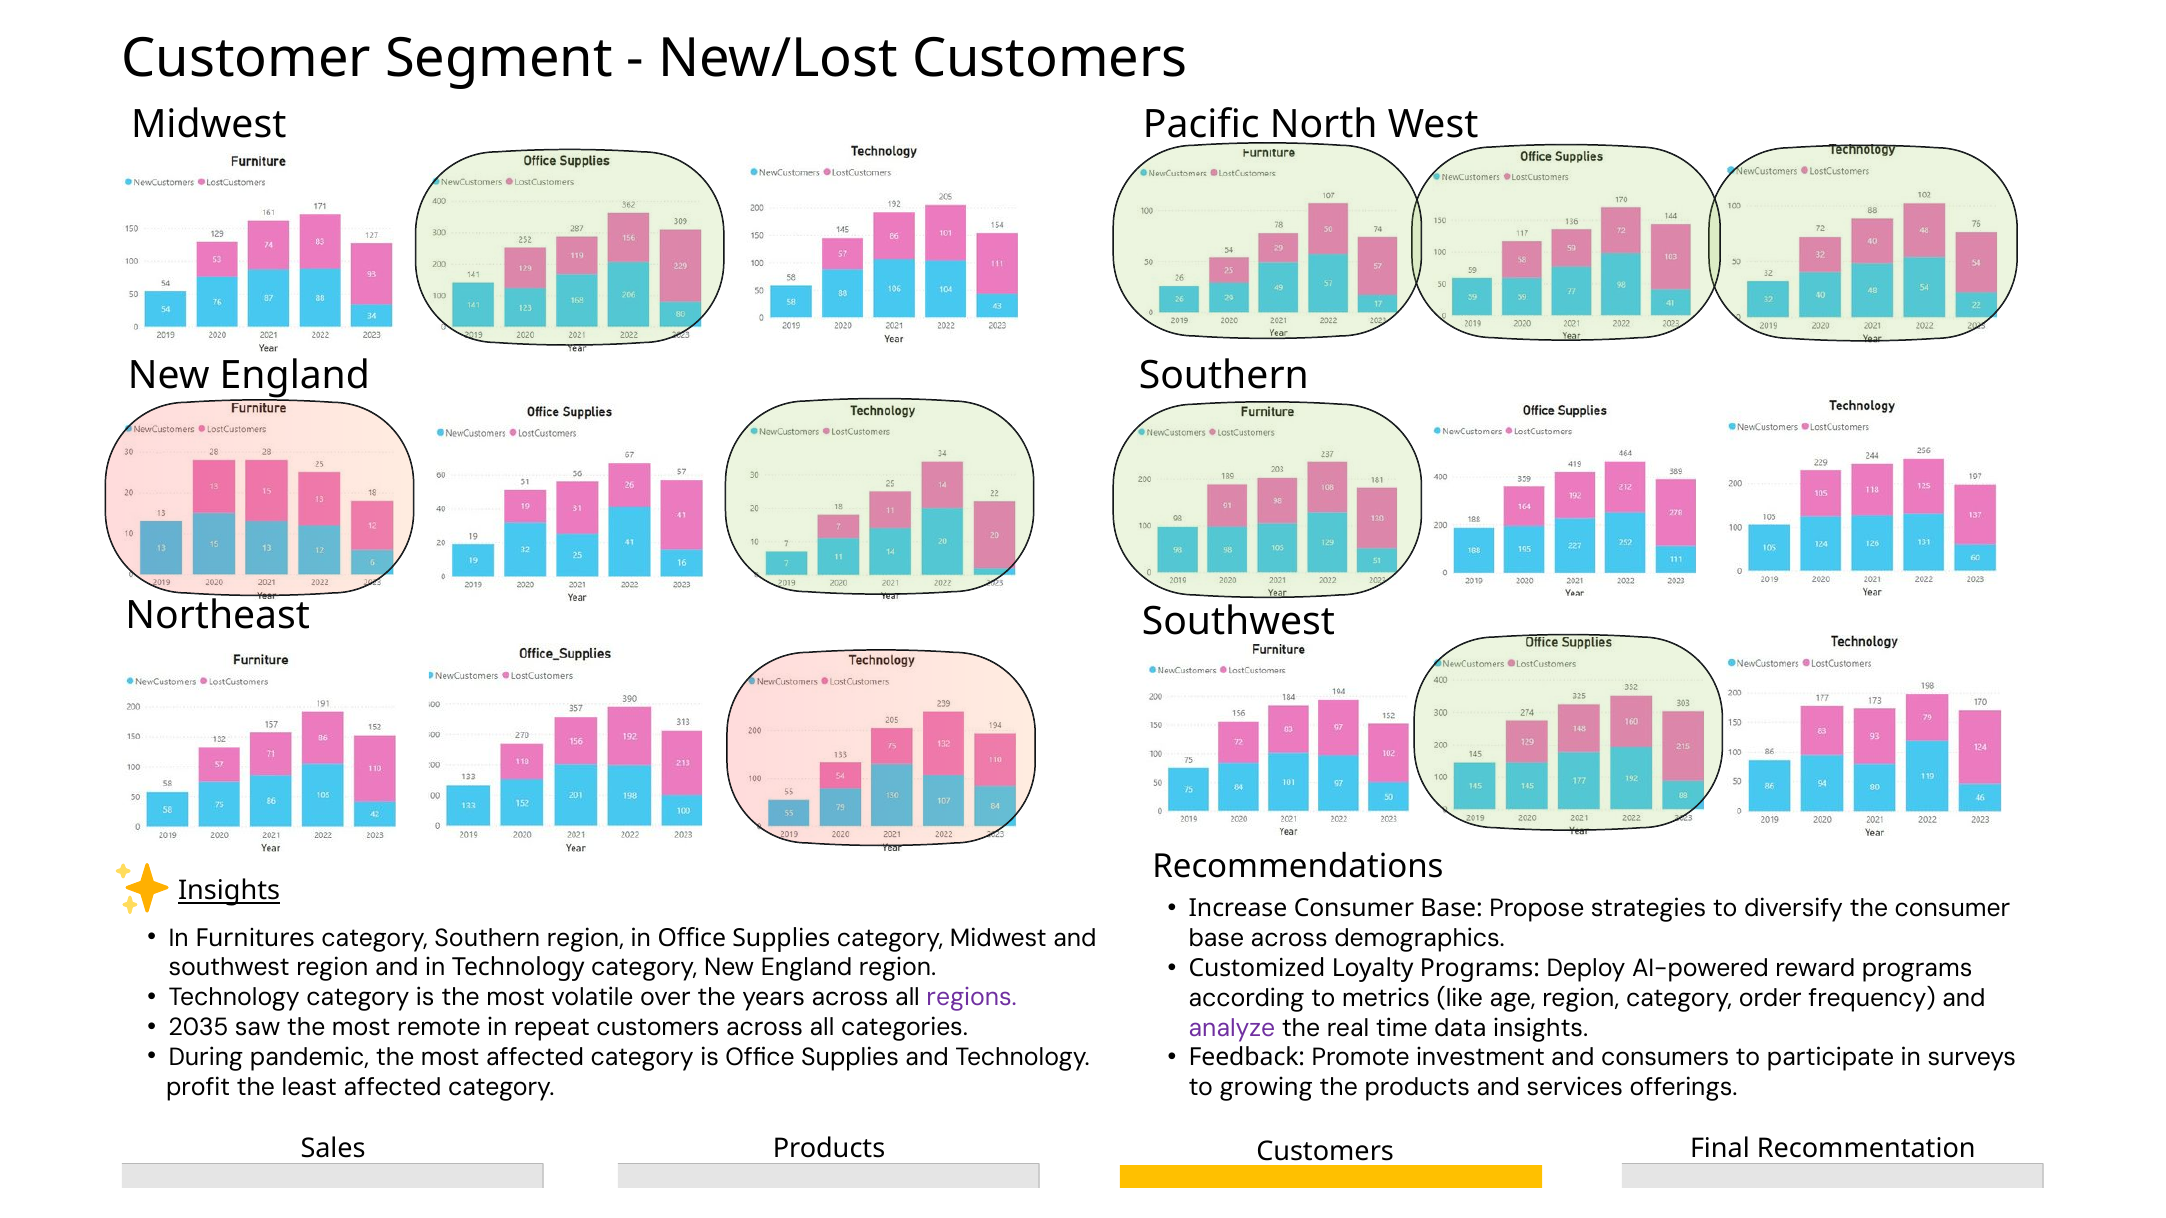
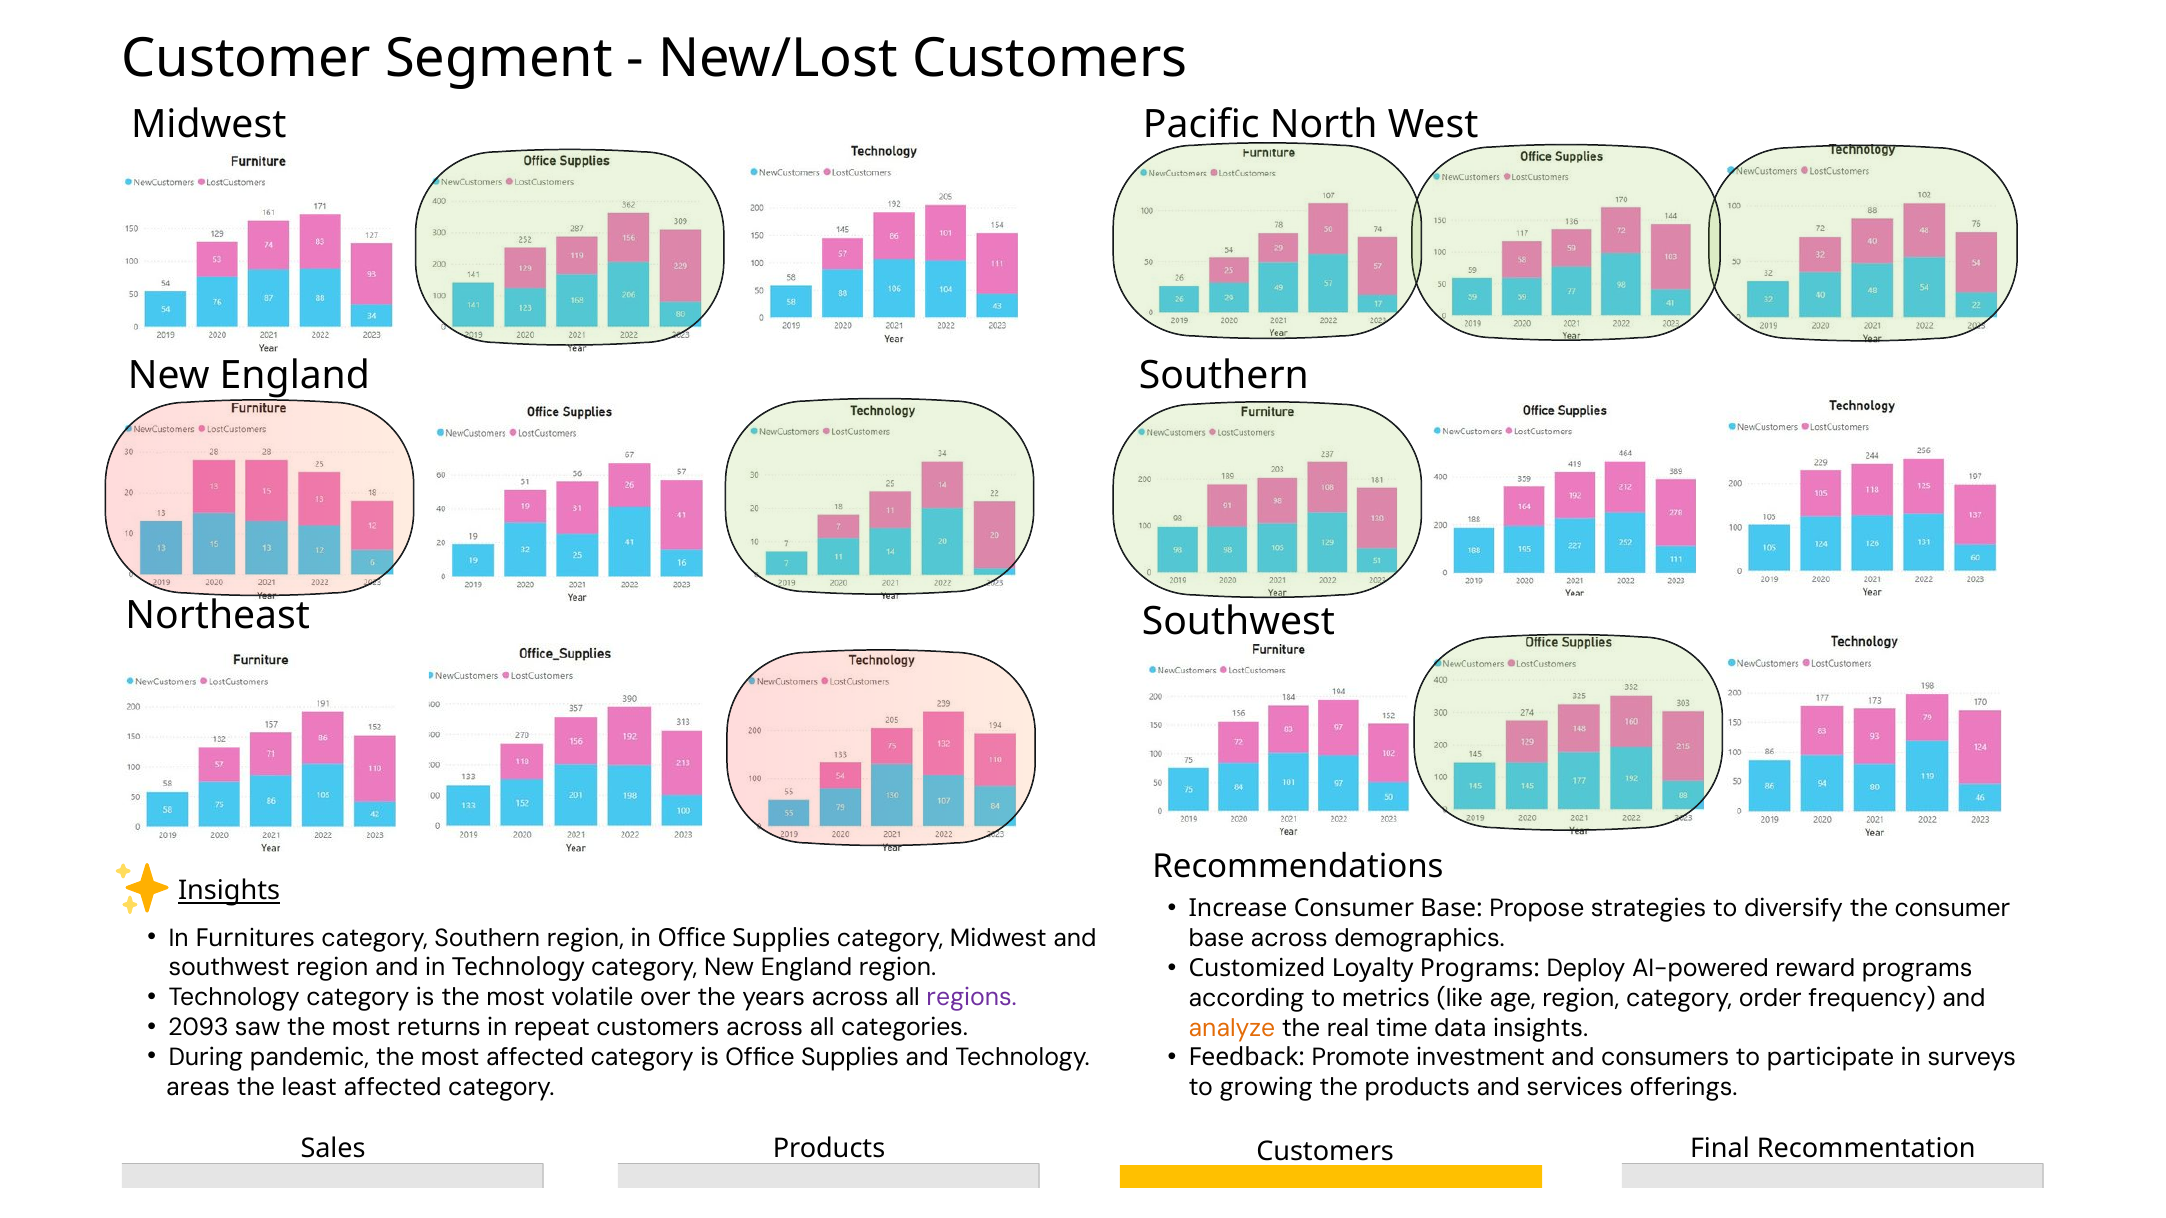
2035: 2035 -> 2093
remote: remote -> returns
analyze colour: purple -> orange
profit: profit -> areas
